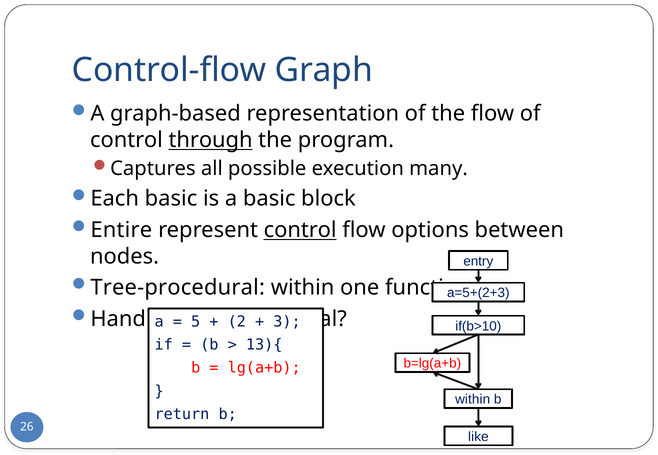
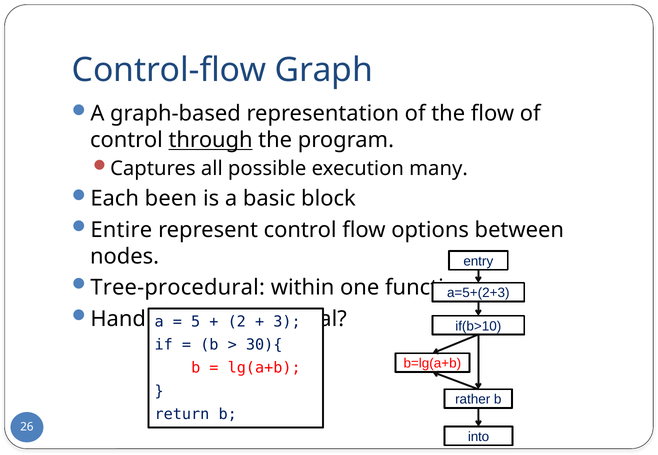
Each basic: basic -> been
control at (300, 230) underline: present -> none
13){: 13){ -> 30){
within at (473, 400): within -> rather
like: like -> into
